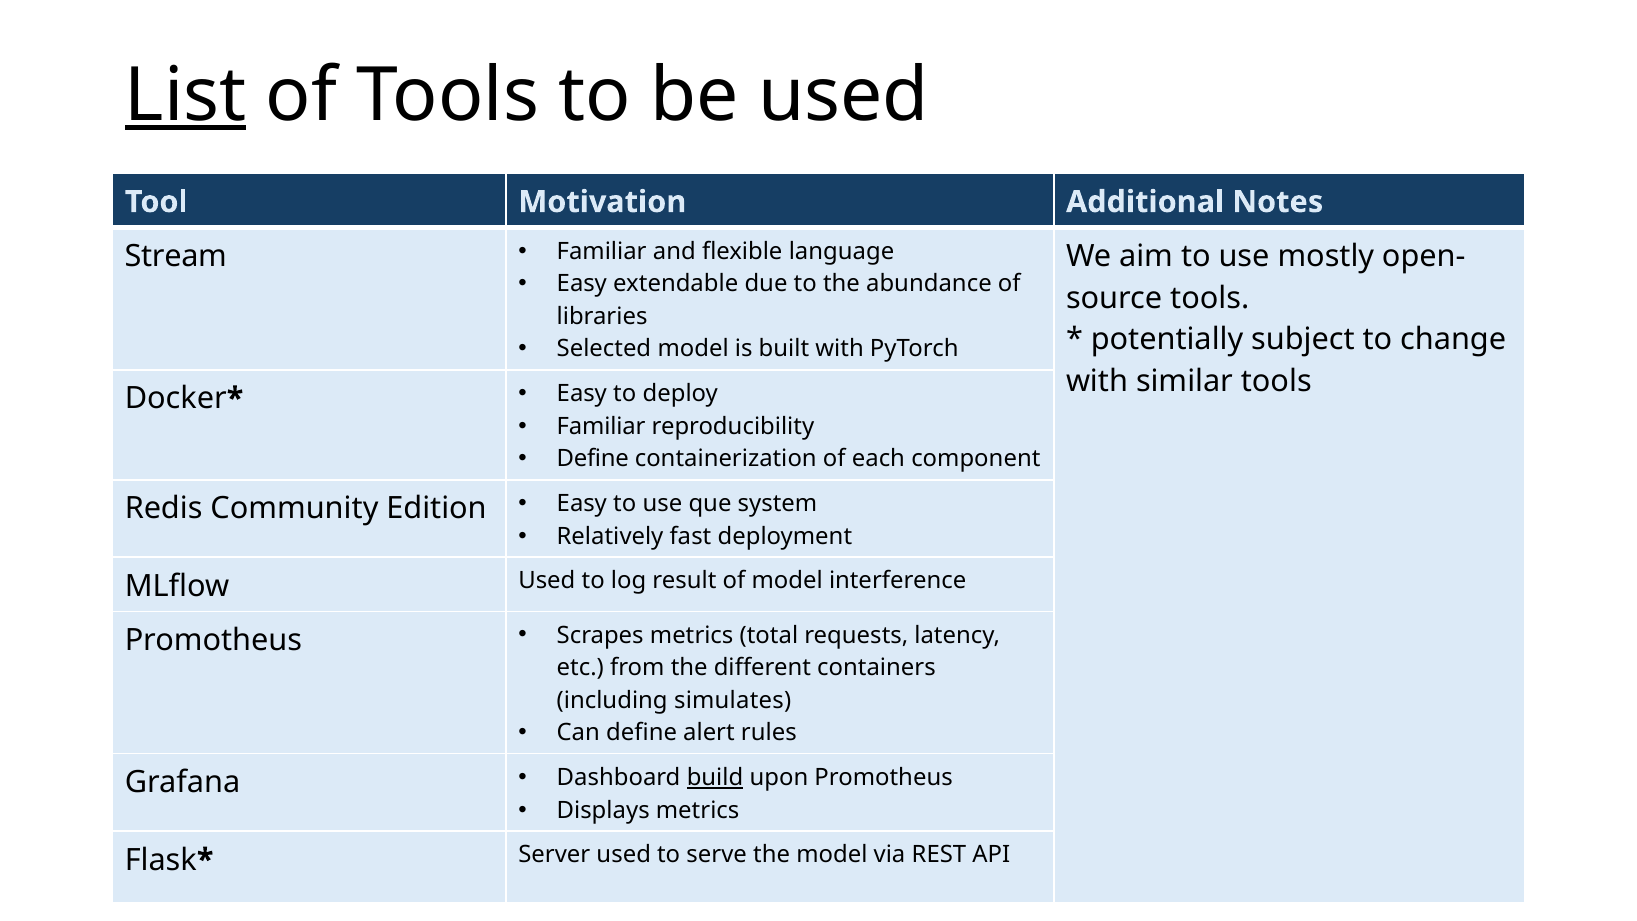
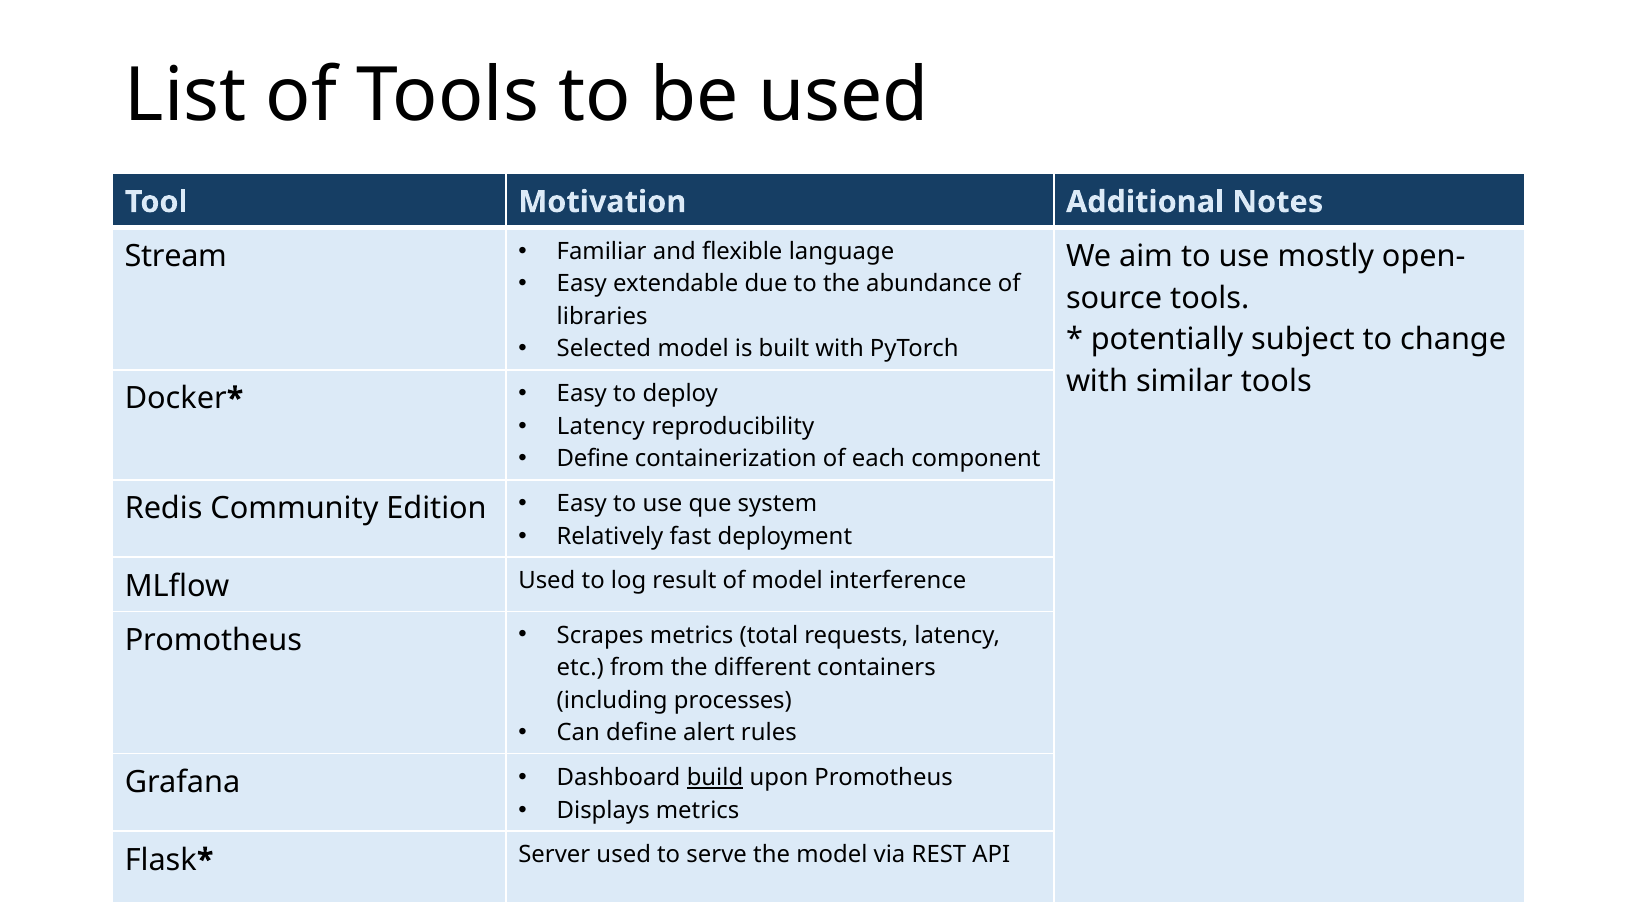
List underline: present -> none
Familiar at (601, 426): Familiar -> Latency
simulates: simulates -> processes
